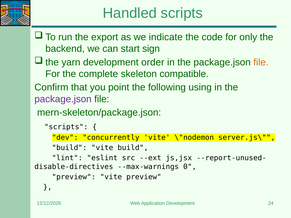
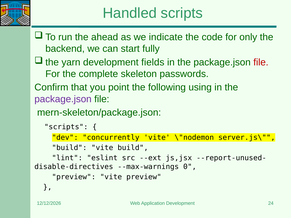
export: export -> ahead
sign: sign -> fully
order: order -> fields
file at (261, 62) colour: orange -> red
compatible: compatible -> passwords
